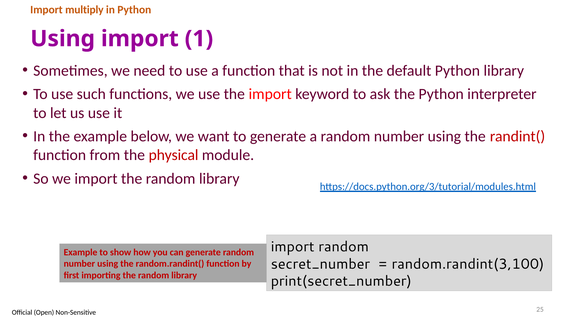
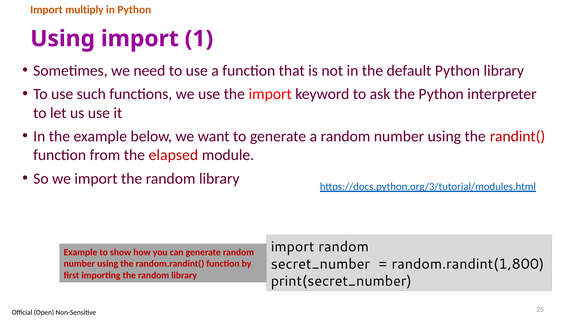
physical: physical -> elapsed
random.randint(3,100: random.randint(3,100 -> random.randint(1,800
